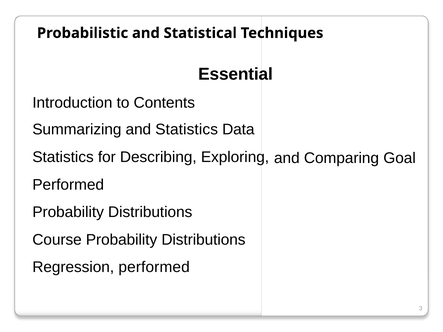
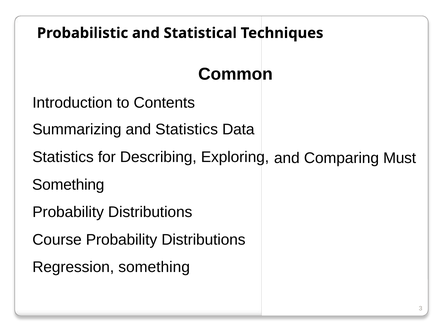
Essential: Essential -> Common
Goal: Goal -> Must
Performed at (68, 185): Performed -> Something
Regression performed: performed -> something
